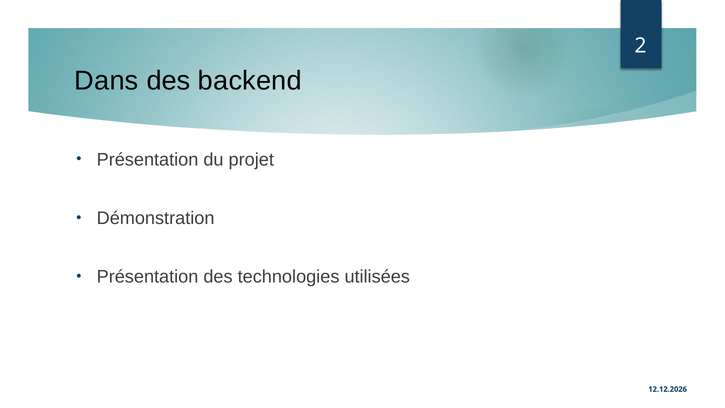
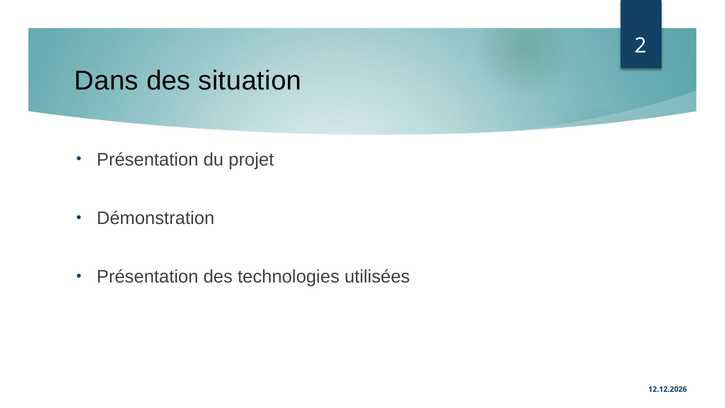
backend: backend -> situation
